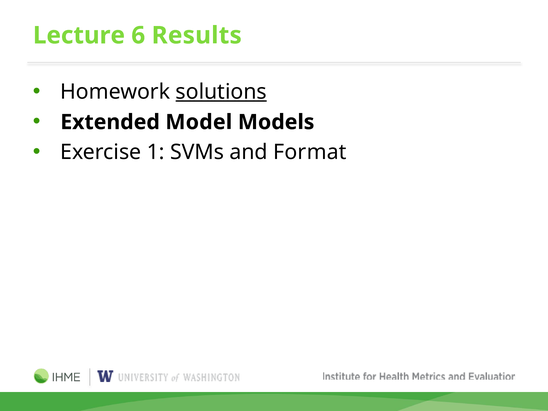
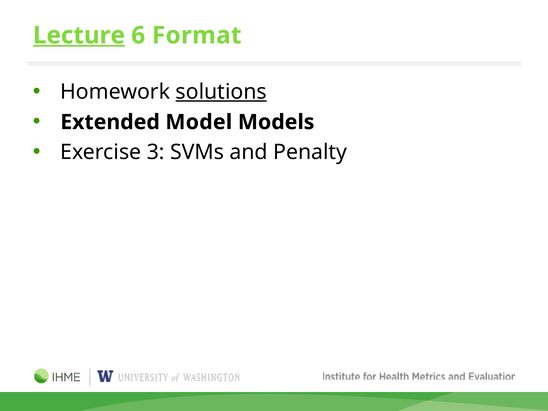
Lecture underline: none -> present
Results: Results -> Format
1: 1 -> 3
Format: Format -> Penalty
